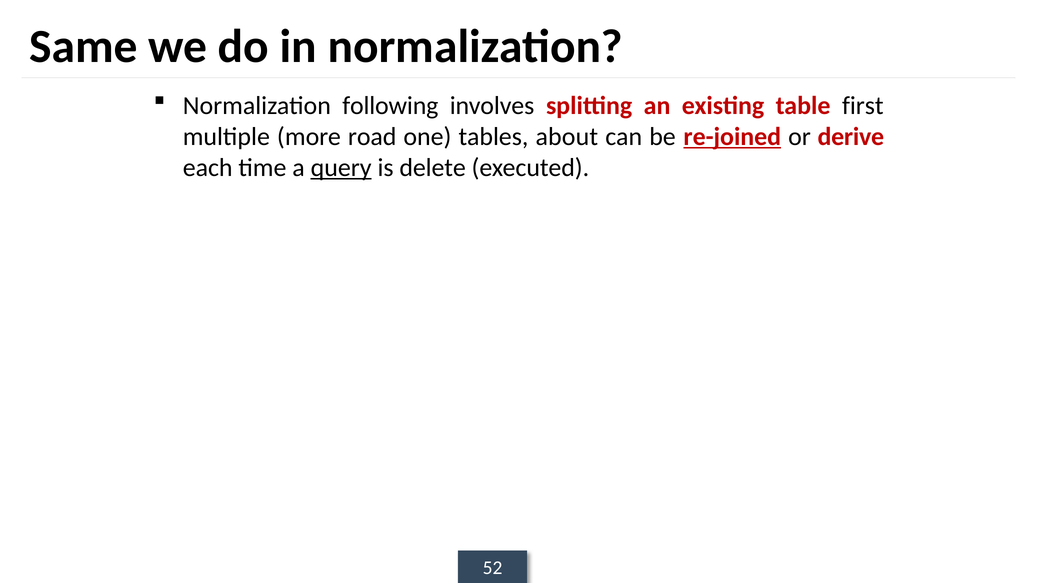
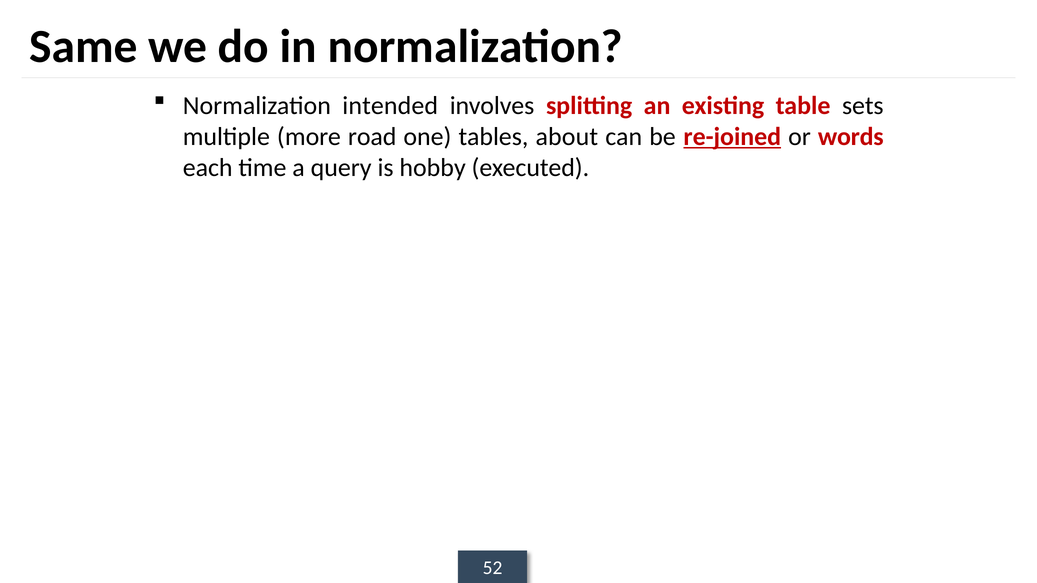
following: following -> intended
first: first -> sets
derive: derive -> words
query underline: present -> none
delete: delete -> hobby
